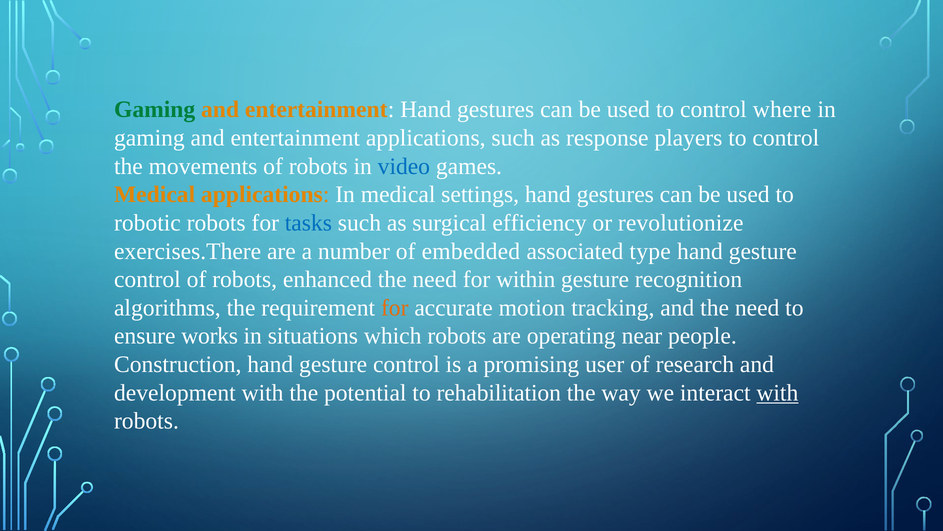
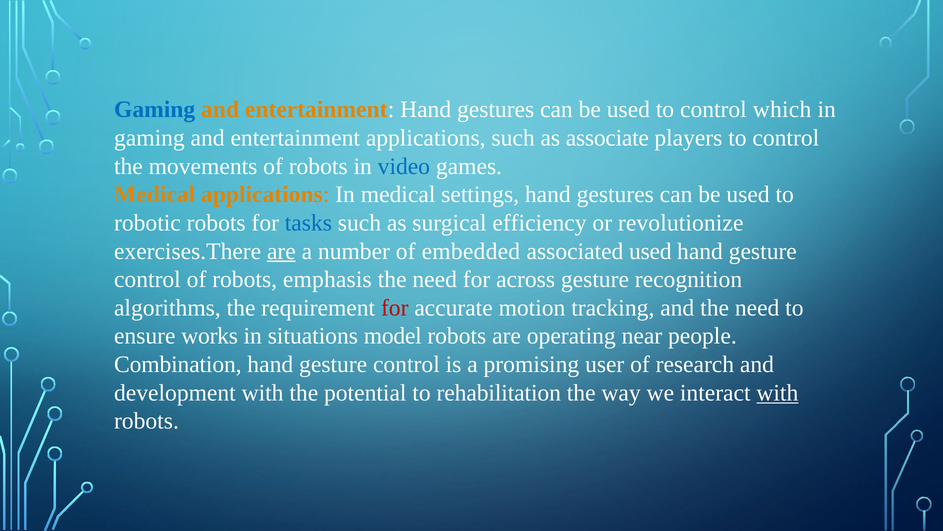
Gaming at (155, 109) colour: green -> blue
where: where -> which
response: response -> associate
are at (281, 251) underline: none -> present
associated type: type -> used
enhanced: enhanced -> emphasis
within: within -> across
for at (395, 308) colour: orange -> red
which: which -> model
Construction: Construction -> Combination
